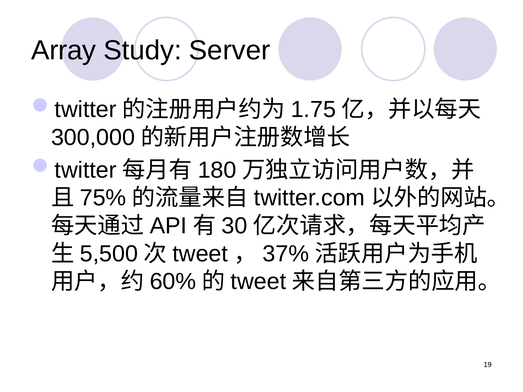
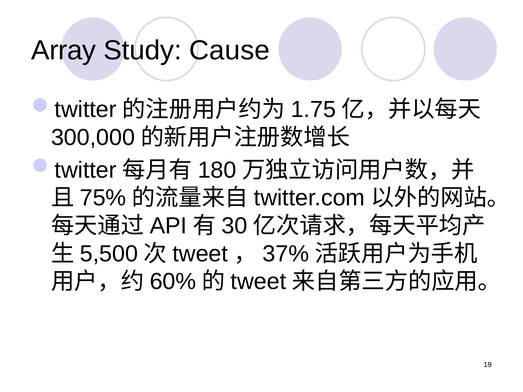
Server: Server -> Cause
